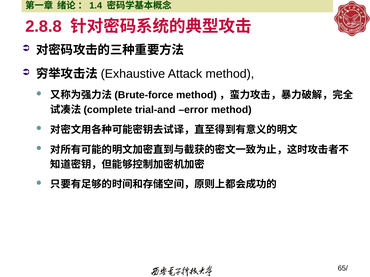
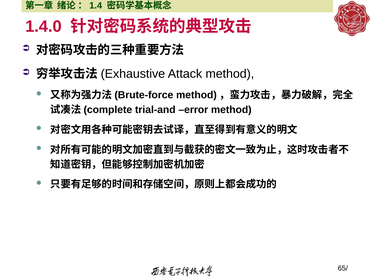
2.8.8: 2.8.8 -> 1.4.0
